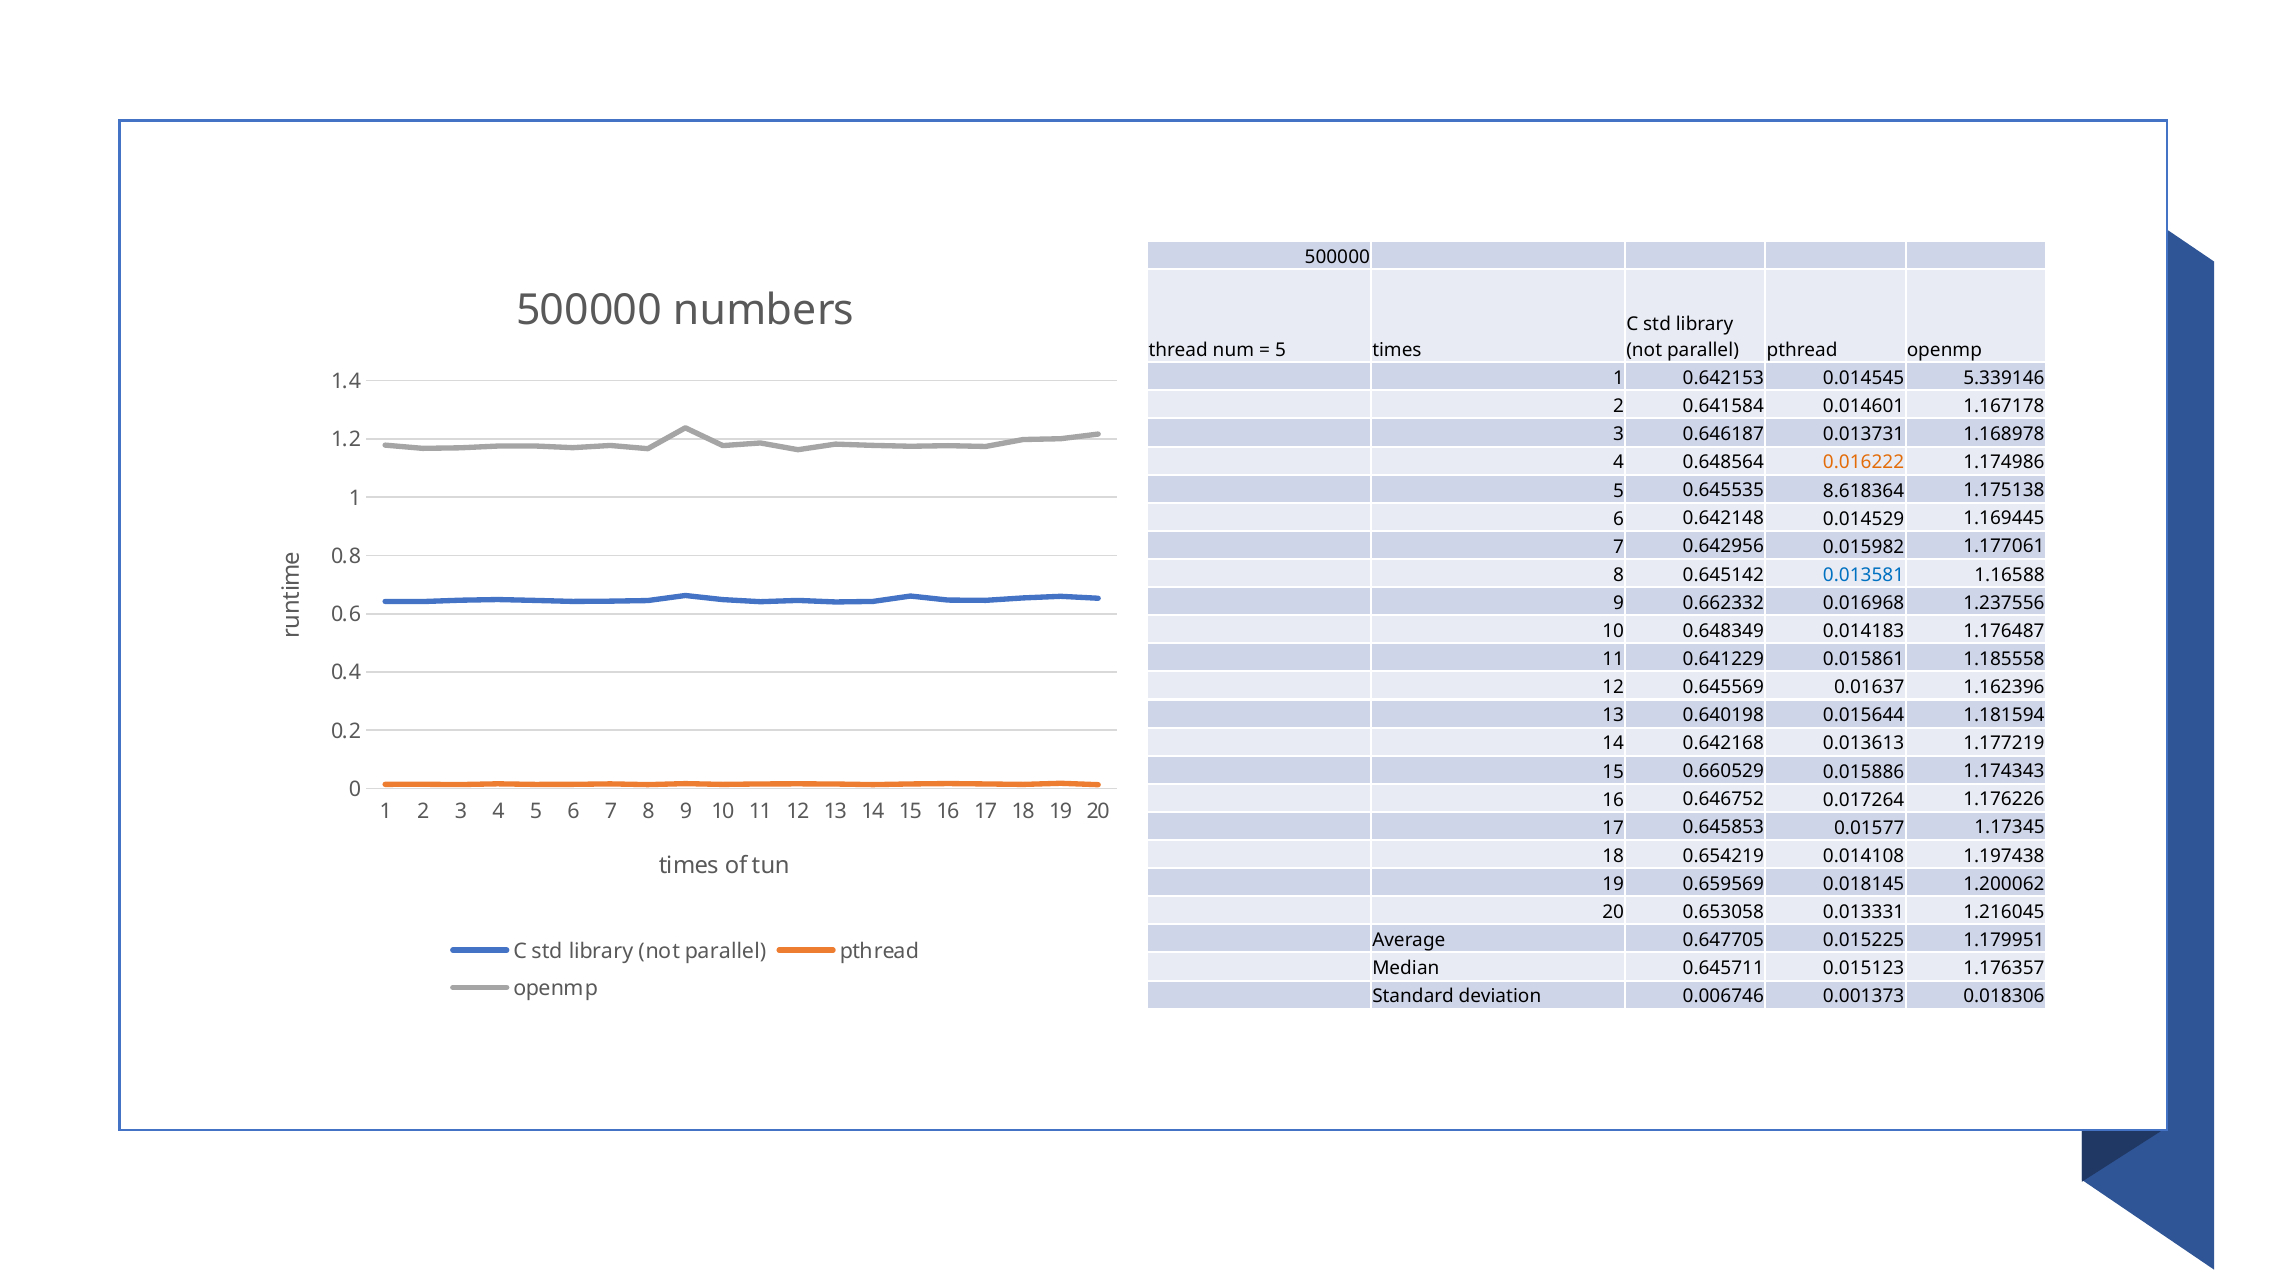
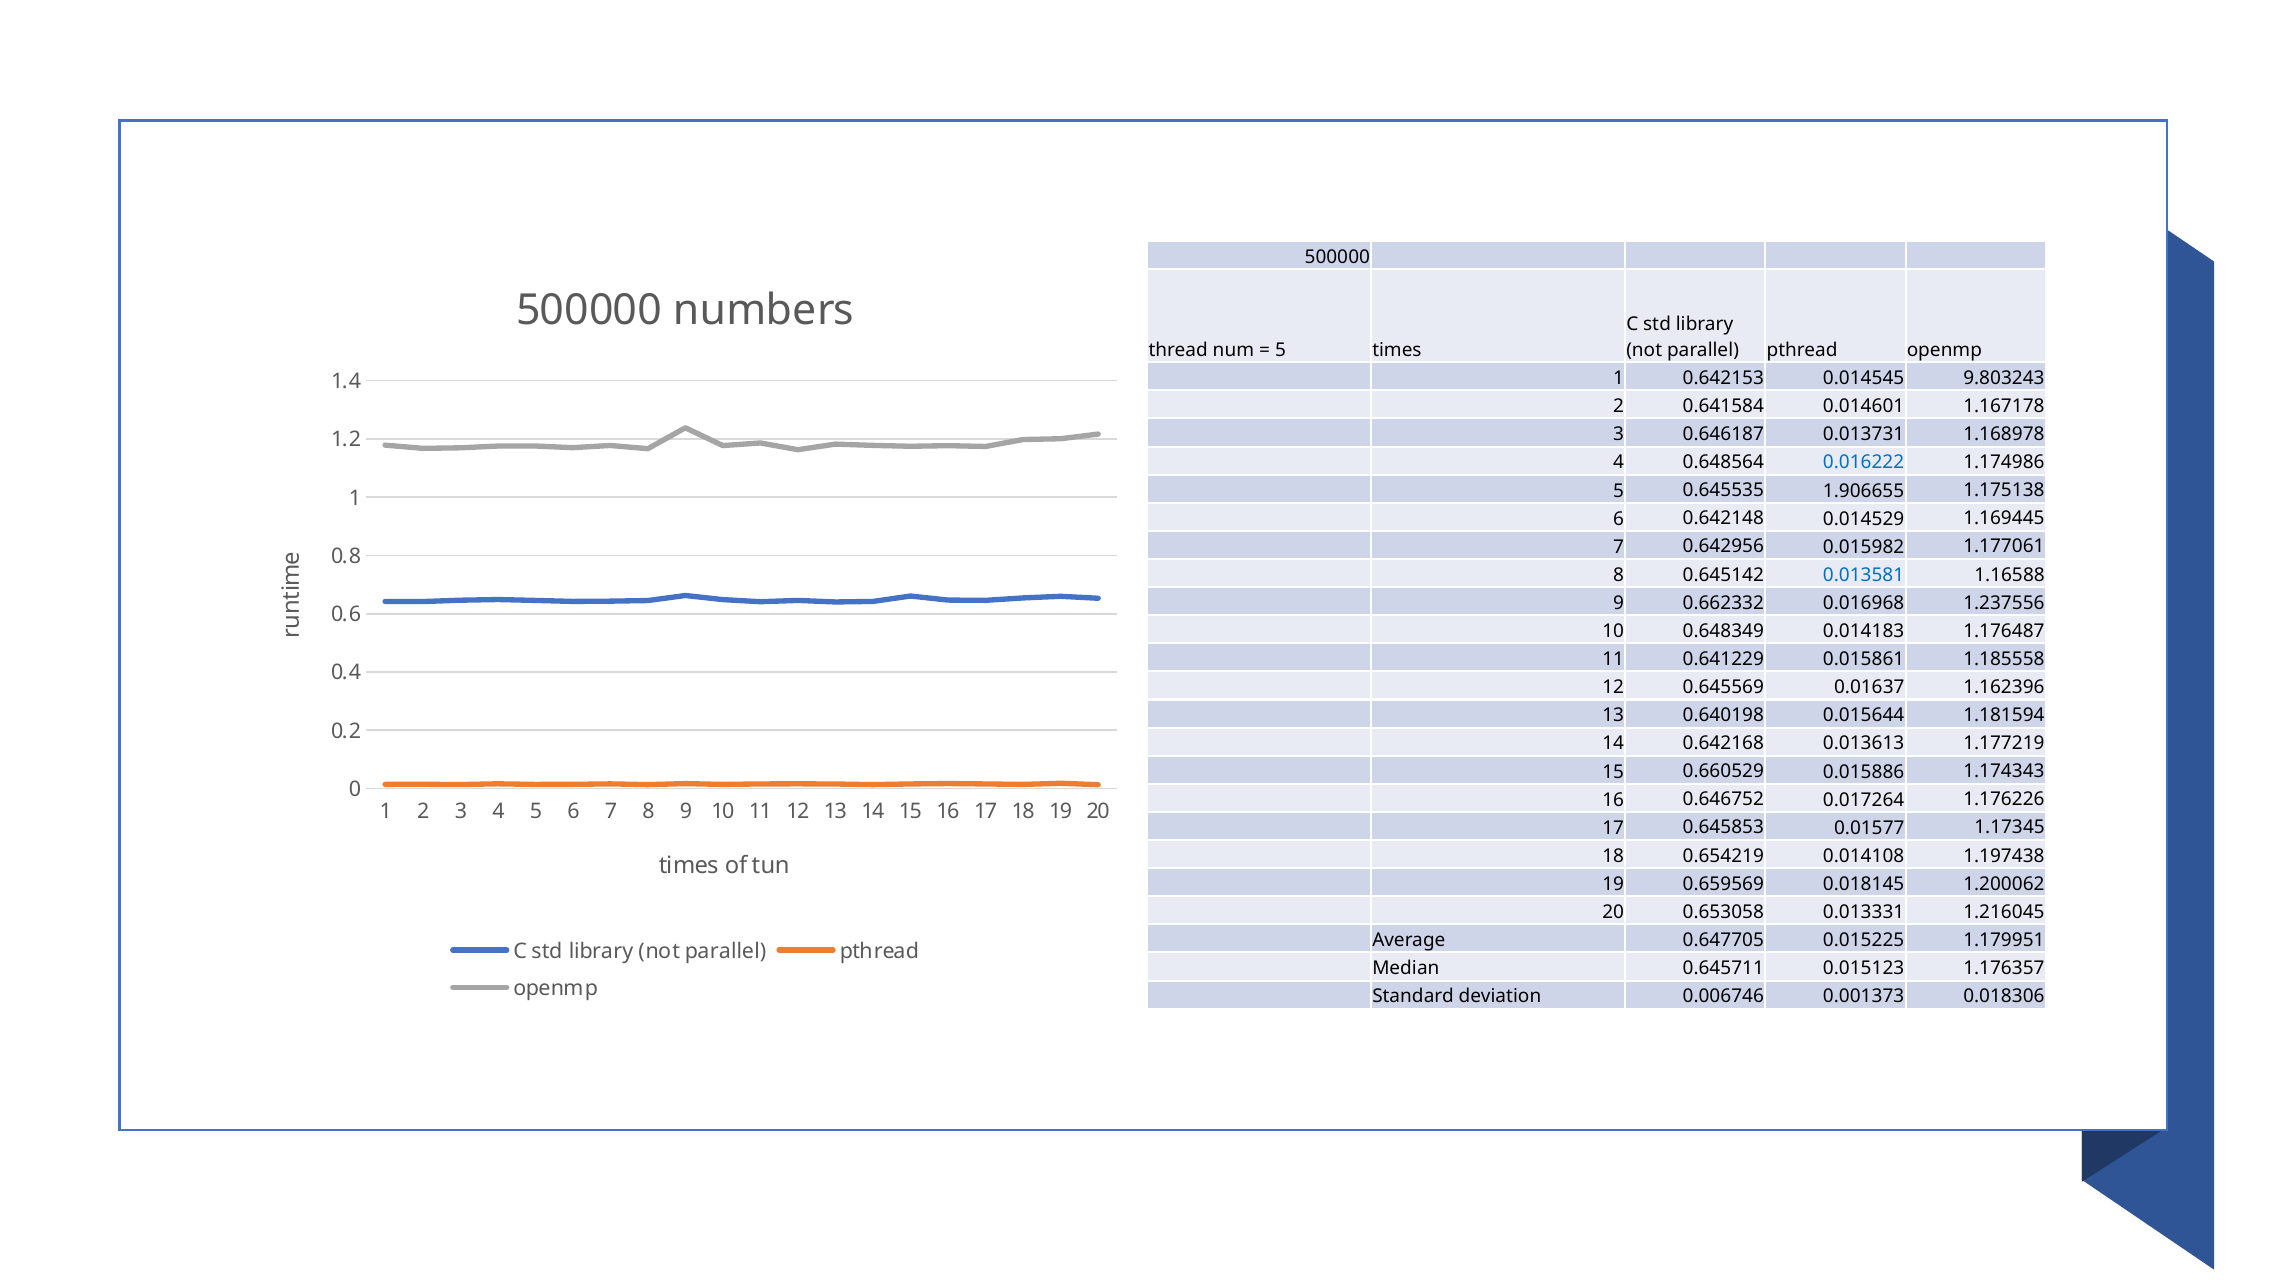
5.339146: 5.339146 -> 9.803243
0.016222 colour: orange -> blue
8.618364: 8.618364 -> 1.906655
